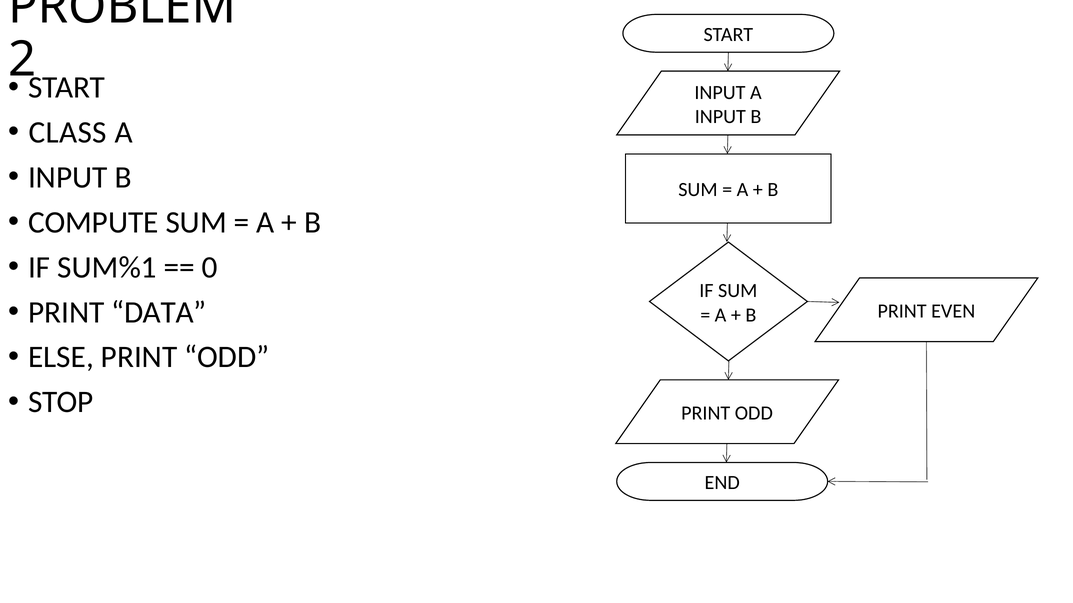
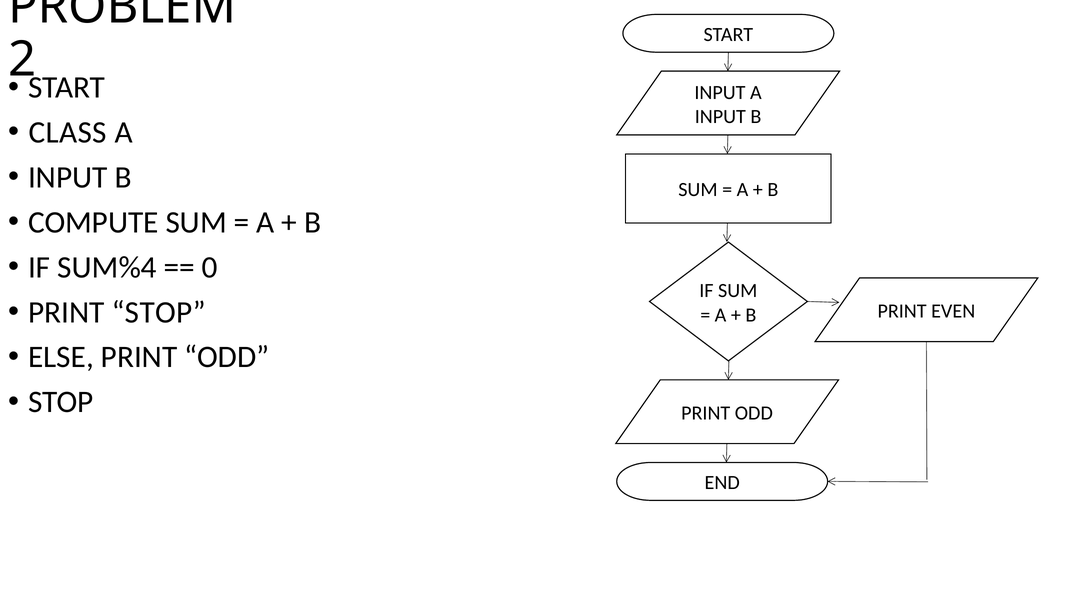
SUM%1: SUM%1 -> SUM%4
PRINT DATA: DATA -> STOP
